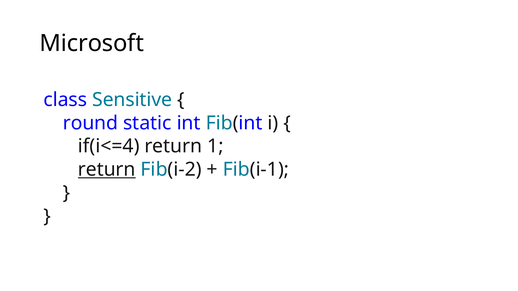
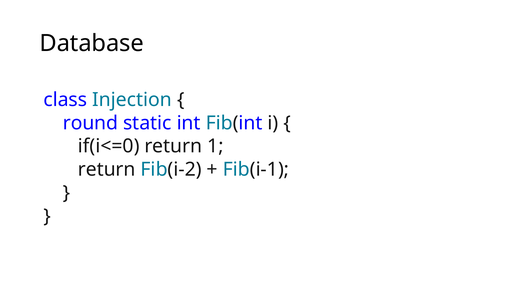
Microsoft: Microsoft -> Database
Sensitive: Sensitive -> Injection
if(i<=4: if(i<=4 -> if(i<=0
return at (107, 170) underline: present -> none
